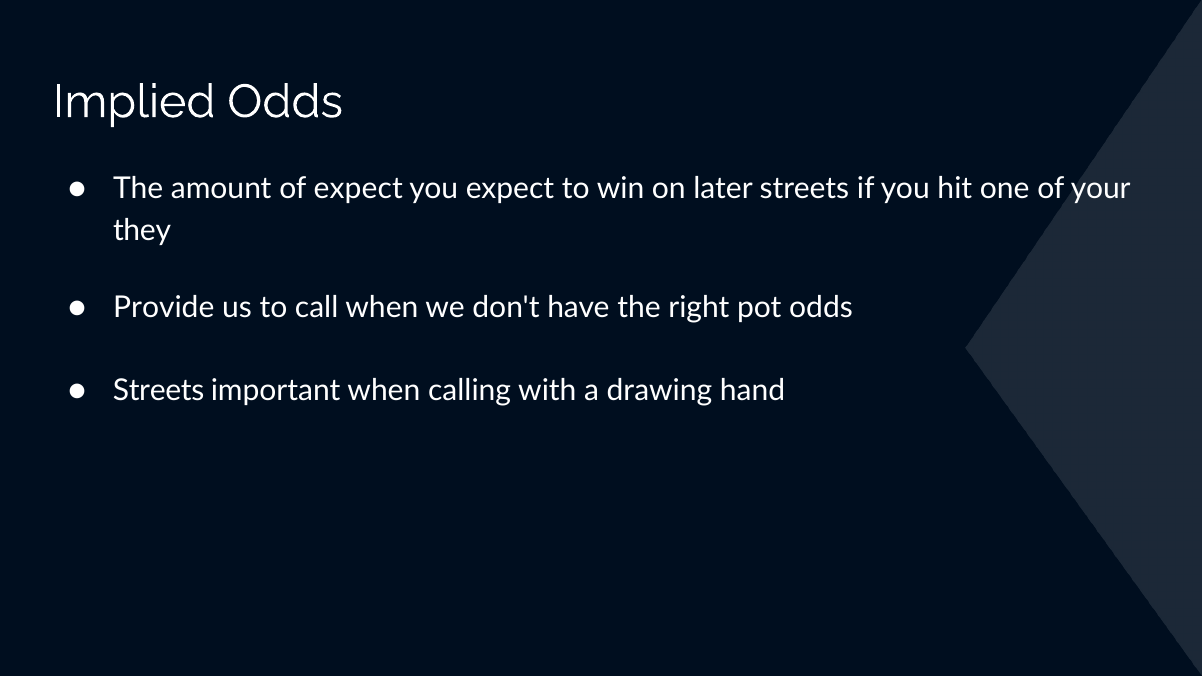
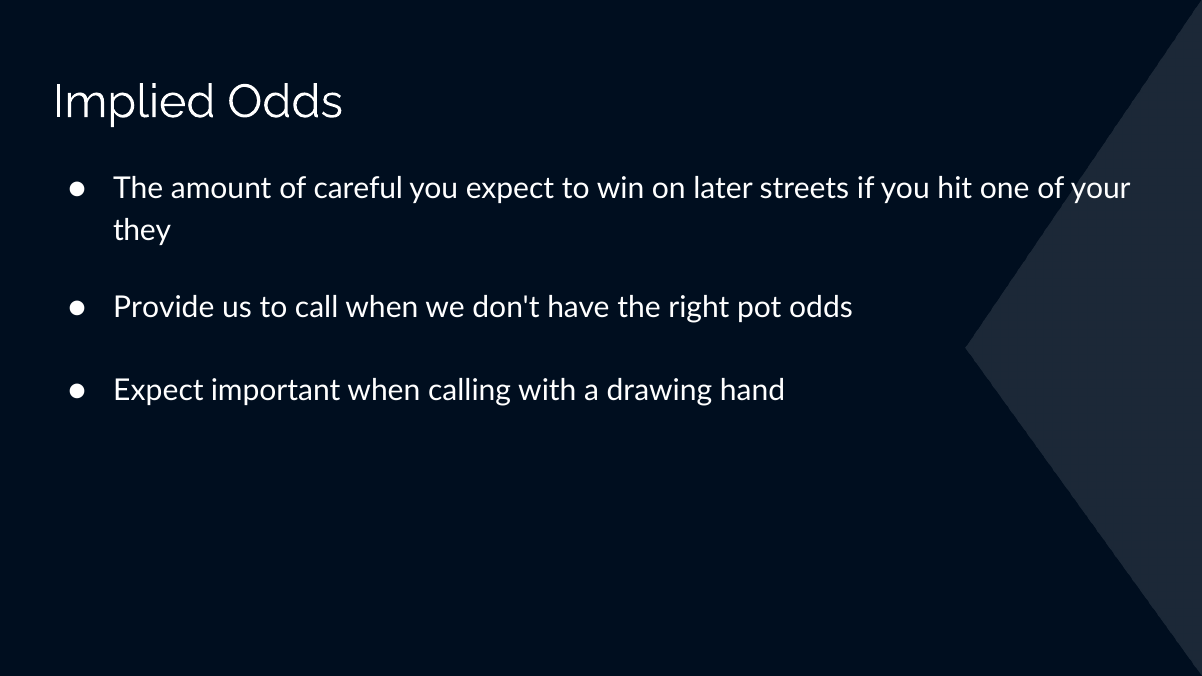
of expect: expect -> careful
Streets at (159, 391): Streets -> Expect
